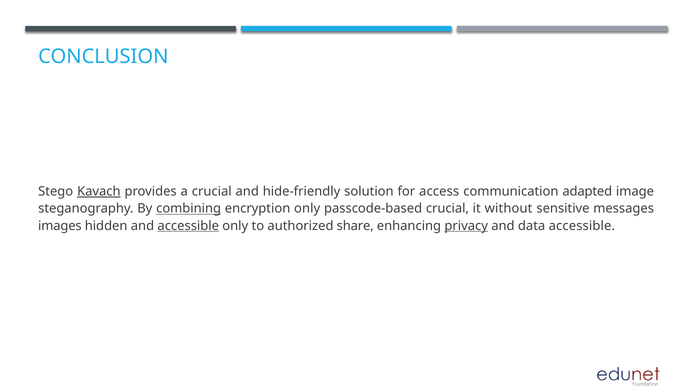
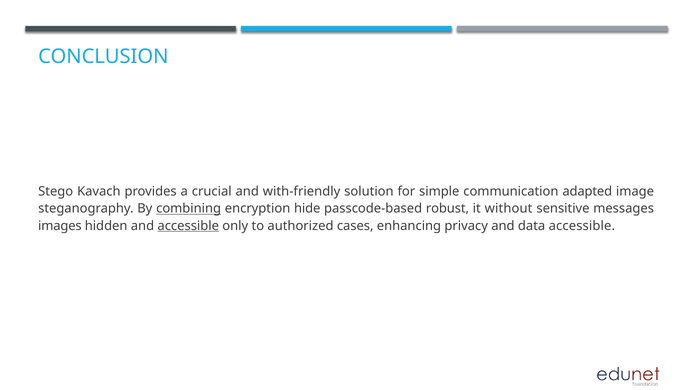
Kavach underline: present -> none
hide-friendly: hide-friendly -> with-friendly
access: access -> simple
encryption only: only -> hide
passcode-based crucial: crucial -> robust
share: share -> cases
privacy underline: present -> none
